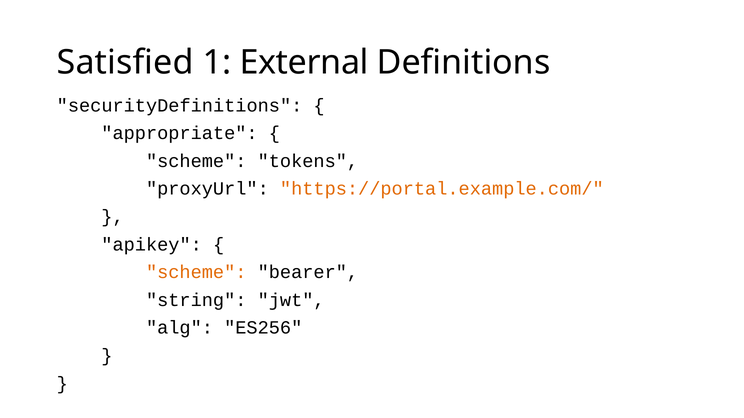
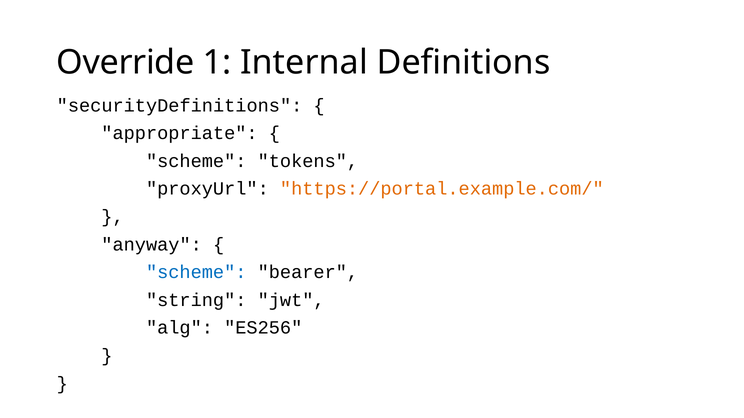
Satisfied: Satisfied -> Override
External: External -> Internal
apikey: apikey -> anyway
scheme at (196, 273) colour: orange -> blue
